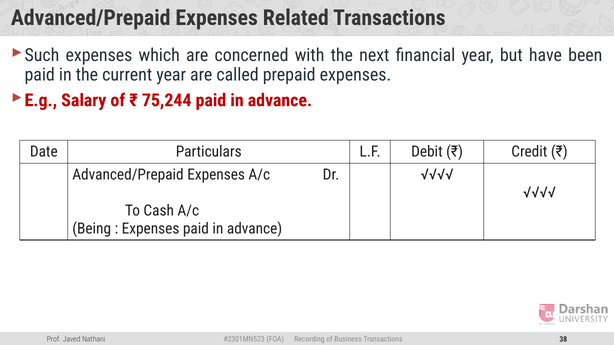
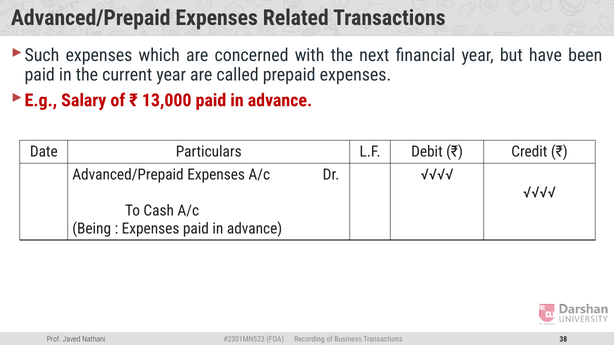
75,244: 75,244 -> 13,000
